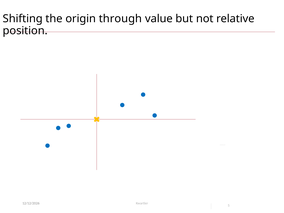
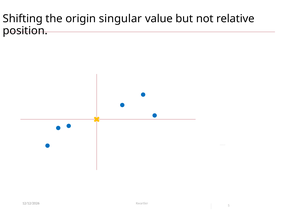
through: through -> singular
